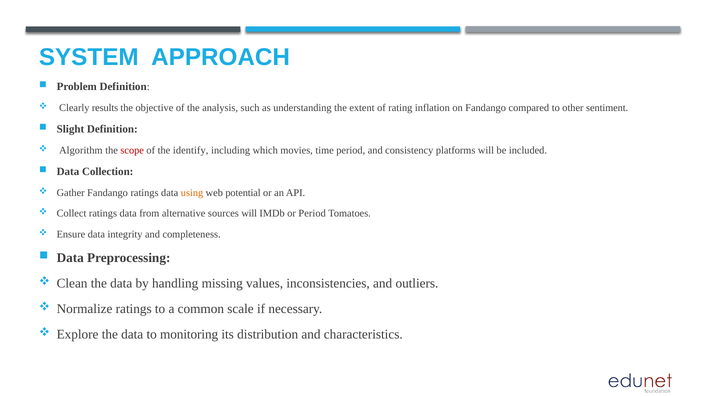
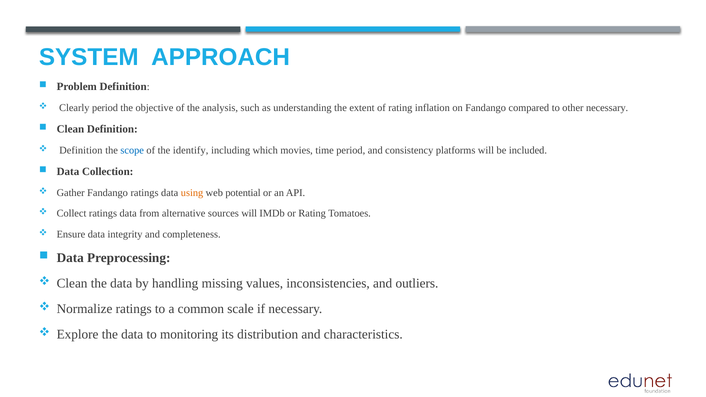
Clearly results: results -> period
other sentiment: sentiment -> necessary
Slight at (70, 129): Slight -> Clean
Algorithm at (81, 150): Algorithm -> Definition
scope colour: red -> blue
or Period: Period -> Rating
